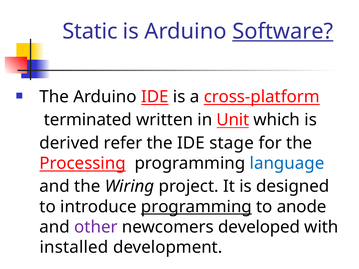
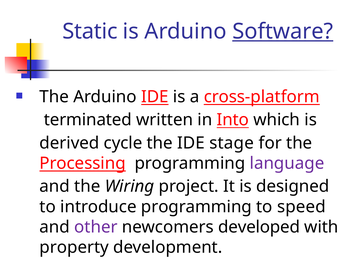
Unit: Unit -> Into
refer: refer -> cycle
language colour: blue -> purple
programming at (196, 207) underline: present -> none
anode: anode -> speed
installed: installed -> property
